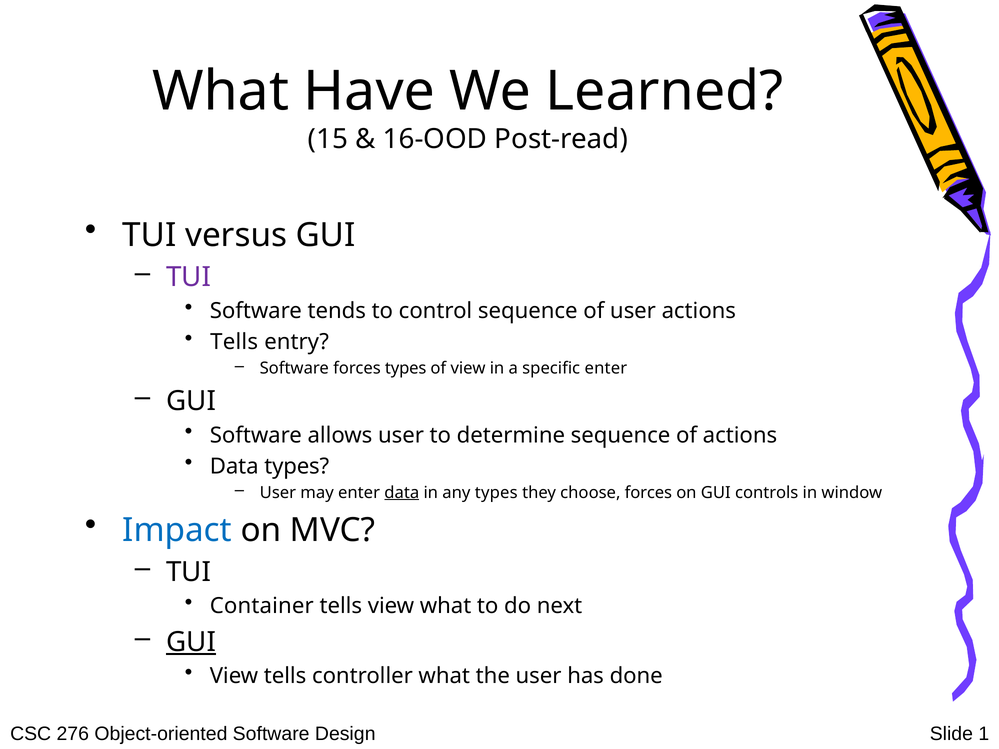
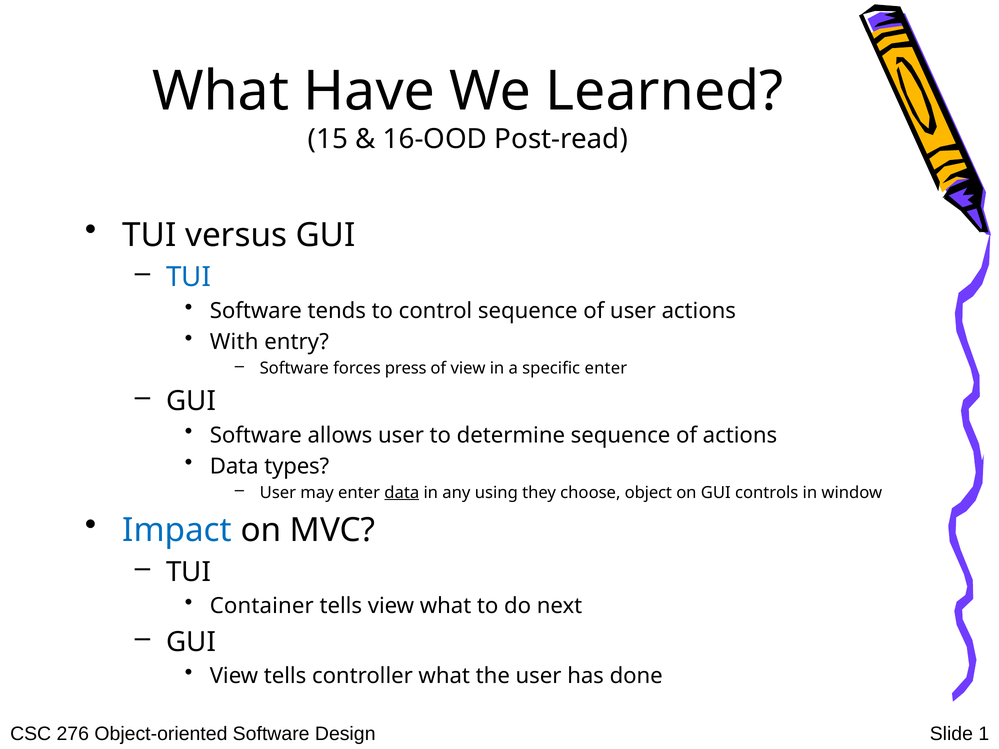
TUI at (189, 277) colour: purple -> blue
Tells at (234, 342): Tells -> With
forces types: types -> press
any types: types -> using
choose forces: forces -> object
GUI at (191, 642) underline: present -> none
